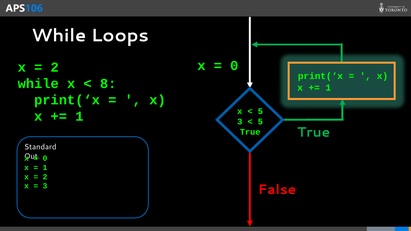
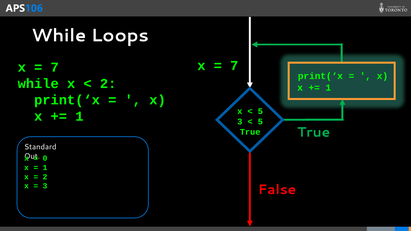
0 at (234, 66): 0 -> 7
2 at (55, 67): 2 -> 7
8 at (108, 84): 8 -> 2
